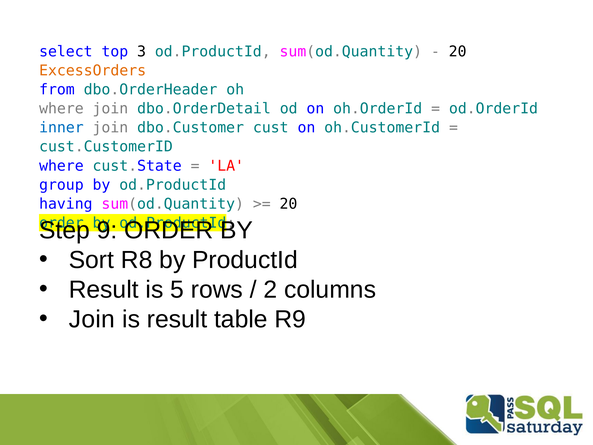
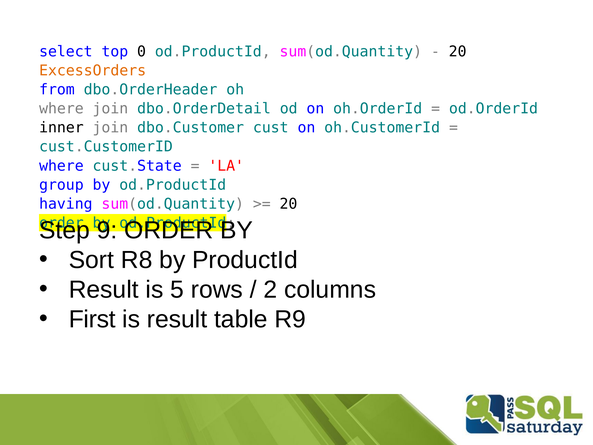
3: 3 -> 0
inner colour: blue -> black
Join at (92, 319): Join -> First
